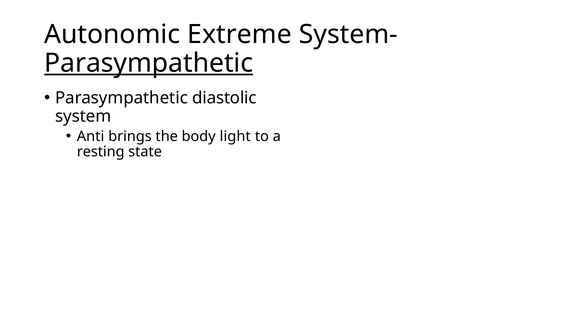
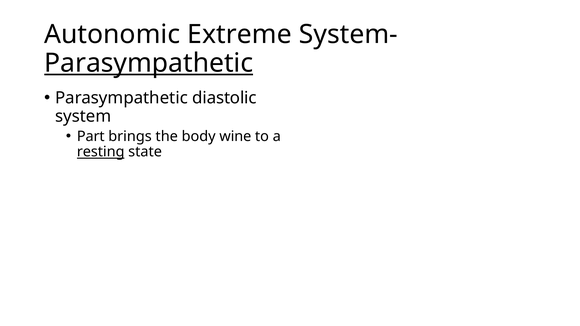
Anti: Anti -> Part
light: light -> wine
resting underline: none -> present
